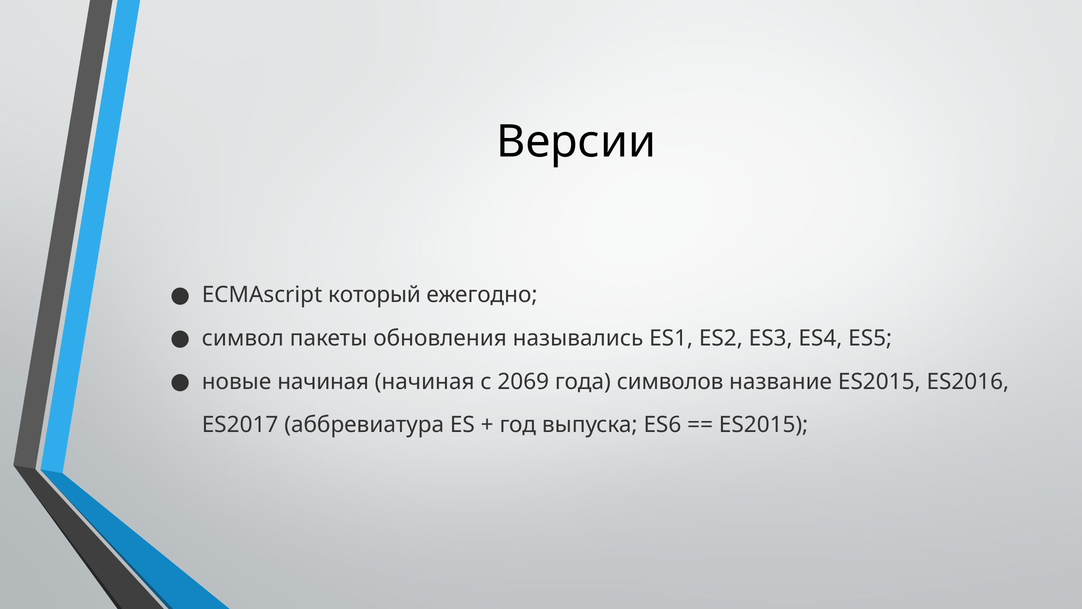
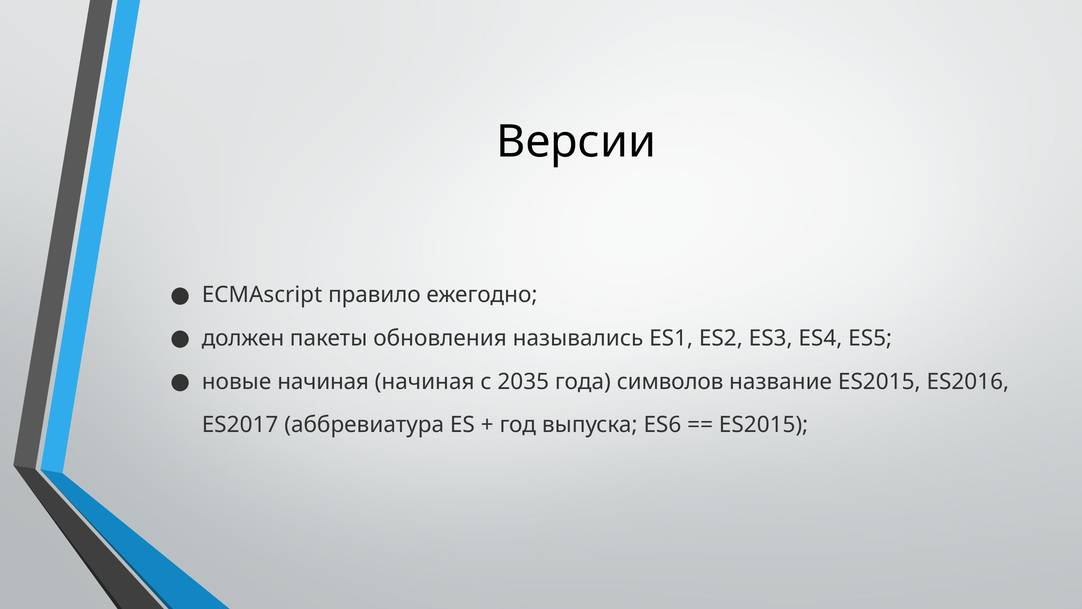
который: который -> правило
символ: символ -> должен
2069: 2069 -> 2035
